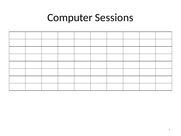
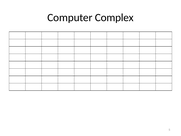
Sessions: Sessions -> Complex
